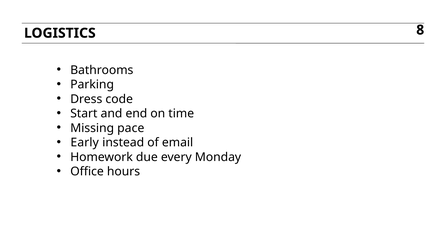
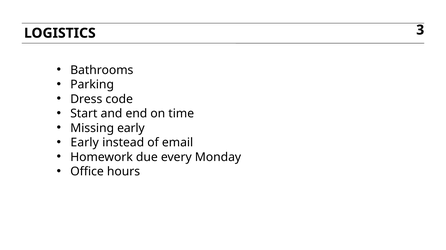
8: 8 -> 3
Missing pace: pace -> early
